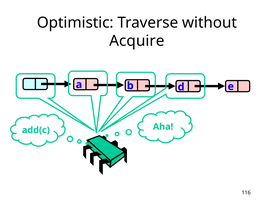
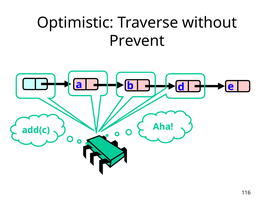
Acquire: Acquire -> Prevent
